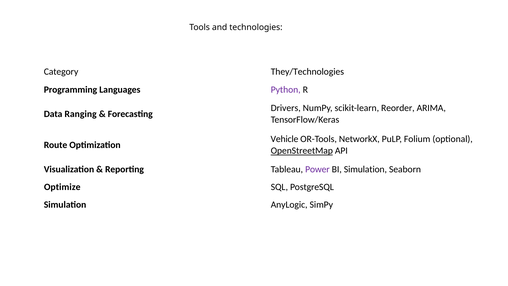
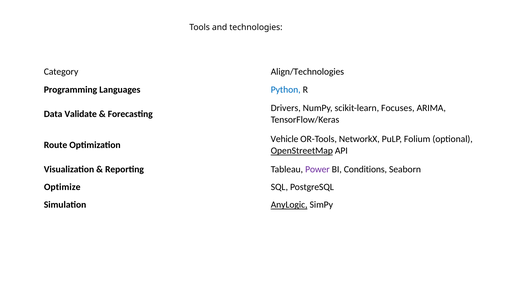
They/Technologies: They/Technologies -> Align/Technologies
Python colour: purple -> blue
Reorder: Reorder -> Focuses
Ranging: Ranging -> Validate
BI Simulation: Simulation -> Conditions
AnyLogic underline: none -> present
